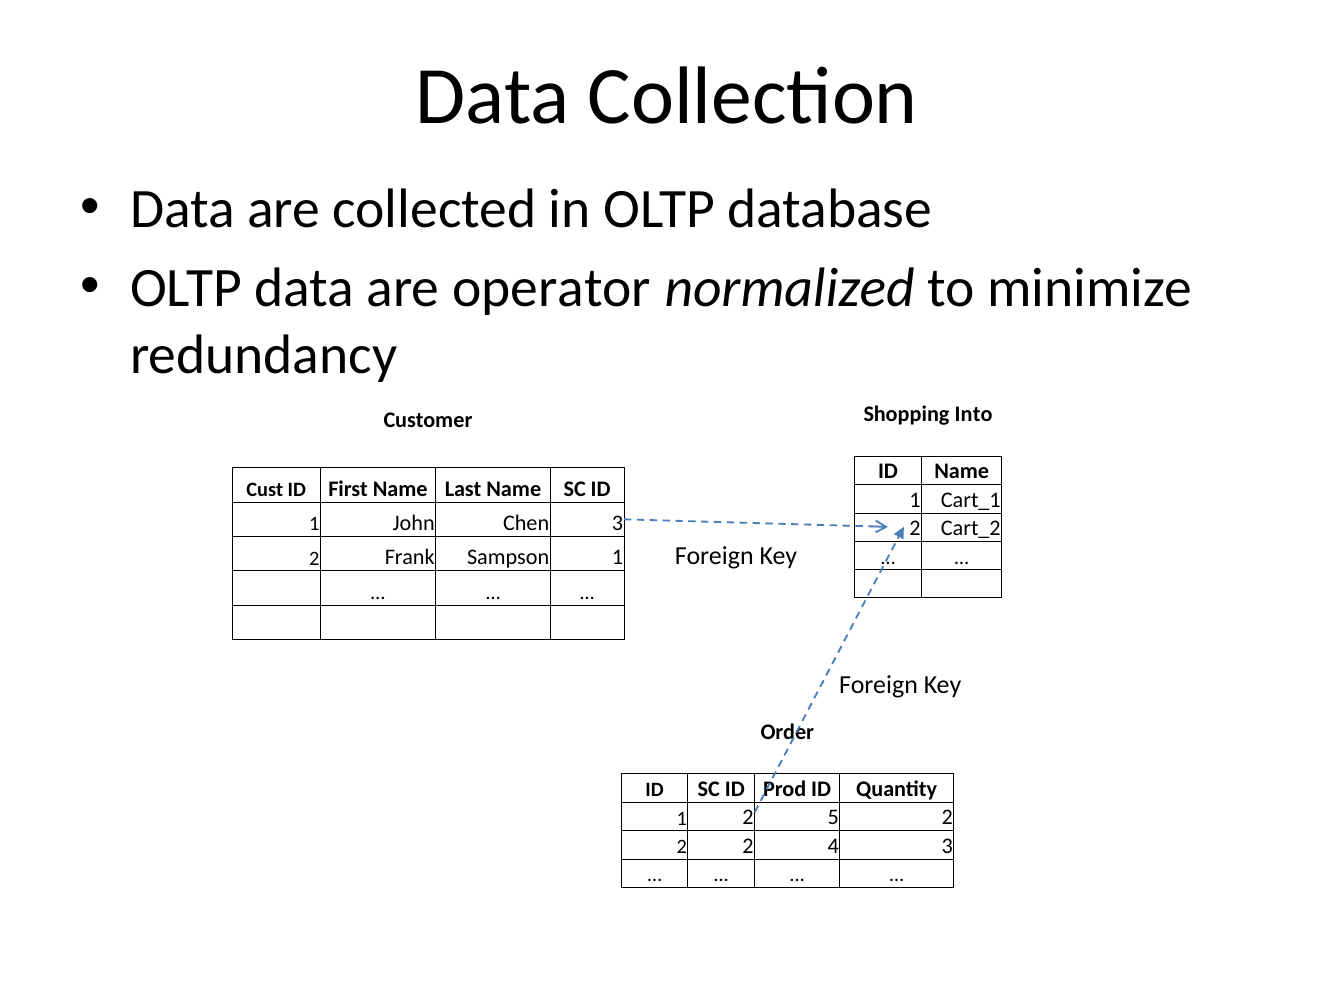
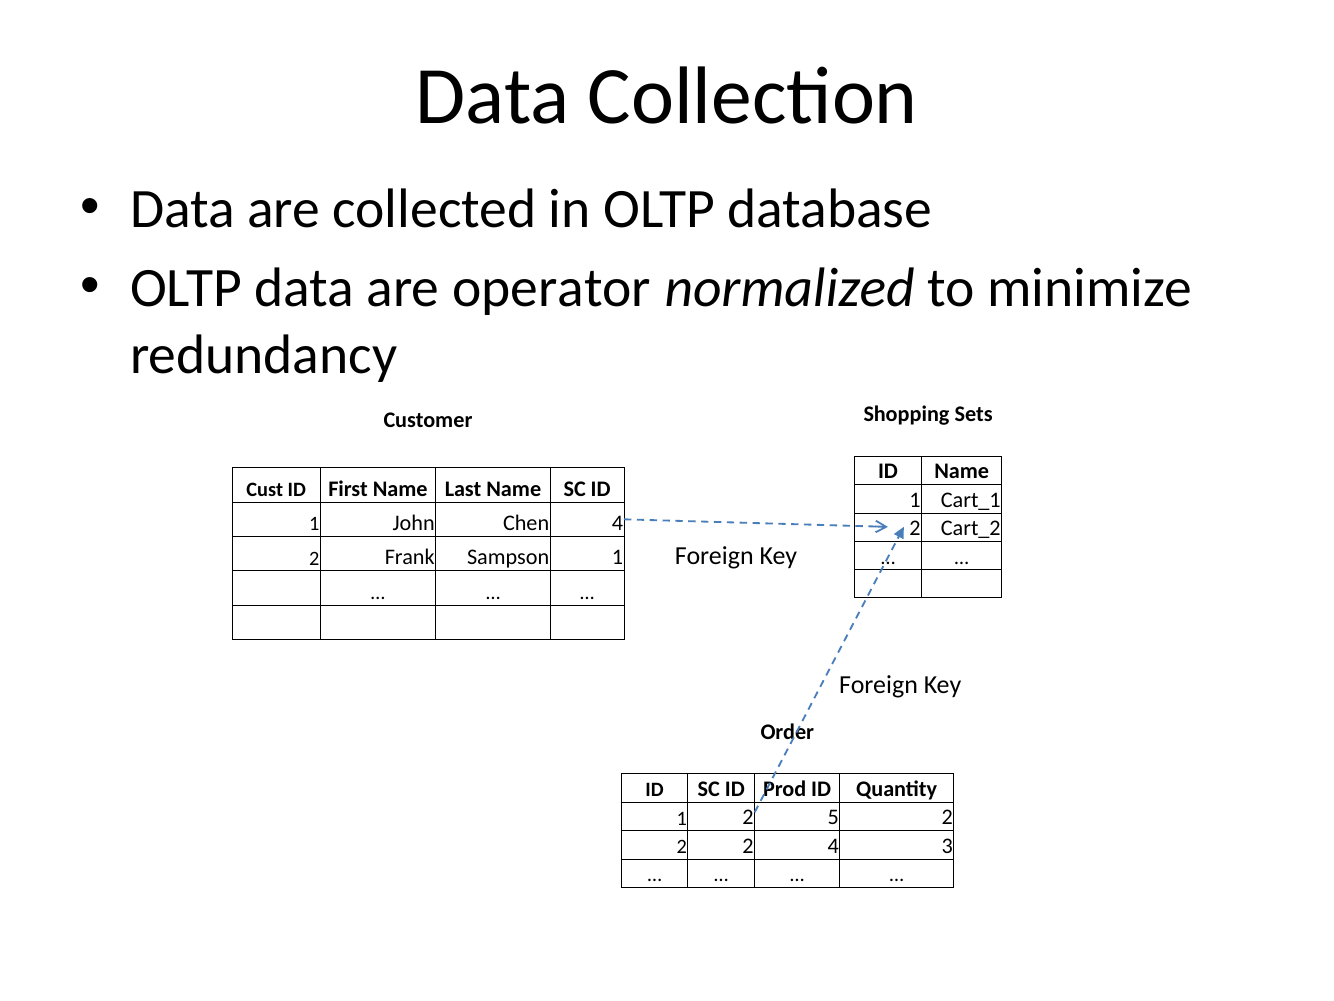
Into: Into -> Sets
Chen 3: 3 -> 4
